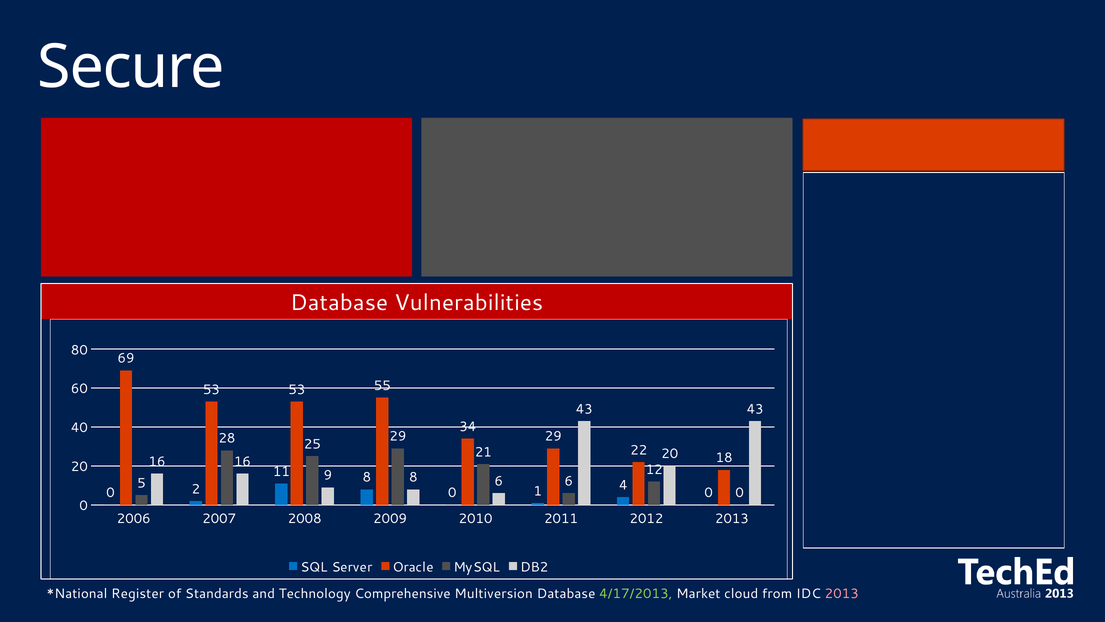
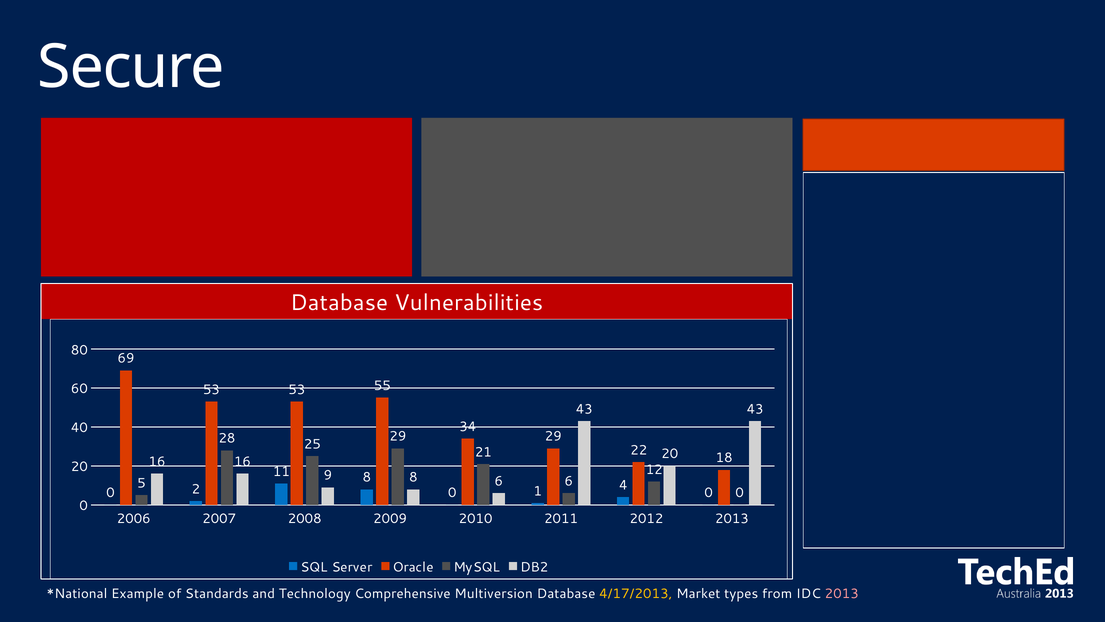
Register: Register -> Example
4/17/2013 colour: light green -> yellow
cloud: cloud -> types
